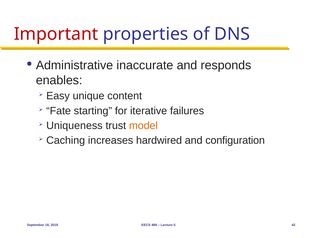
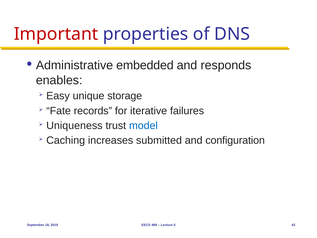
inaccurate: inaccurate -> embedded
content: content -> storage
starting: starting -> records
model colour: orange -> blue
hardwired: hardwired -> submitted
